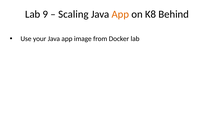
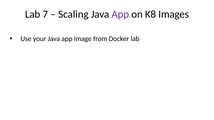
9: 9 -> 7
App at (120, 14) colour: orange -> purple
Behind: Behind -> Images
